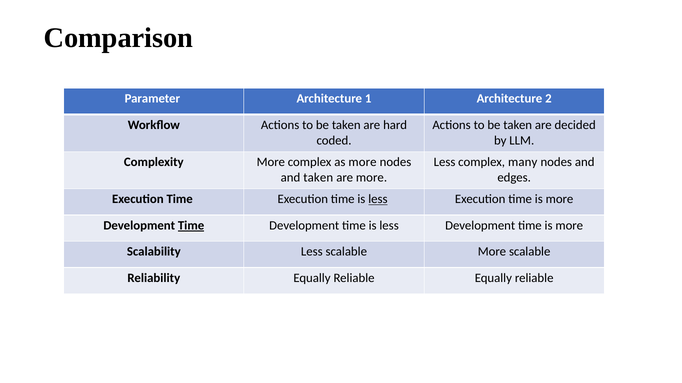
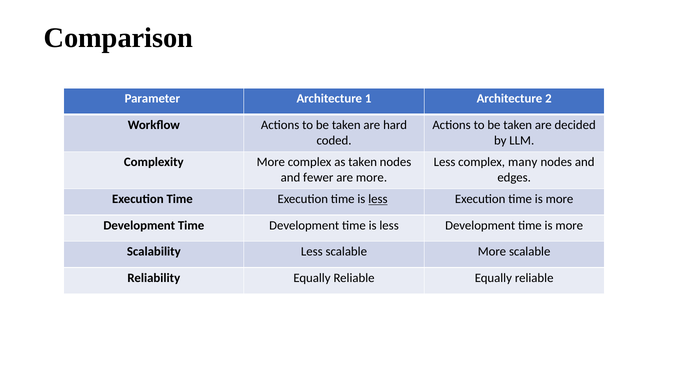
as more: more -> taken
and taken: taken -> fewer
Time at (191, 226) underline: present -> none
